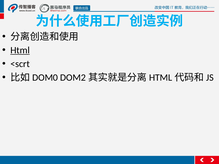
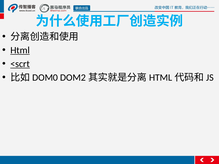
<scrt underline: none -> present
